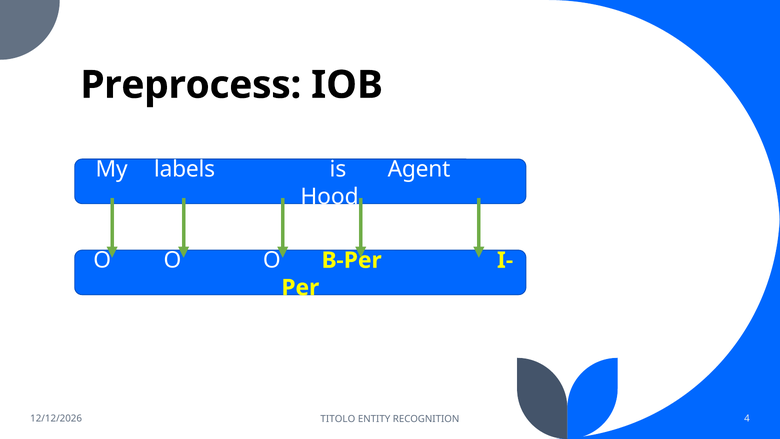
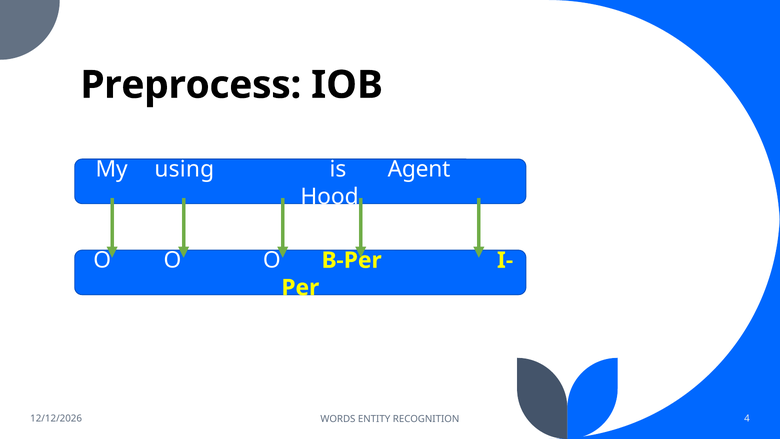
labels: labels -> using
TITOLO: TITOLO -> WORDS
